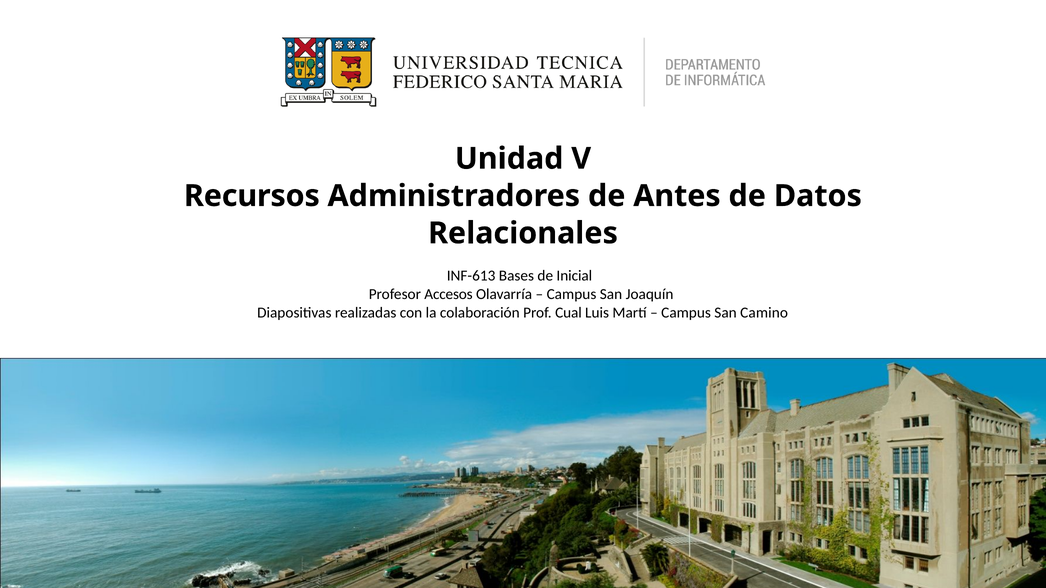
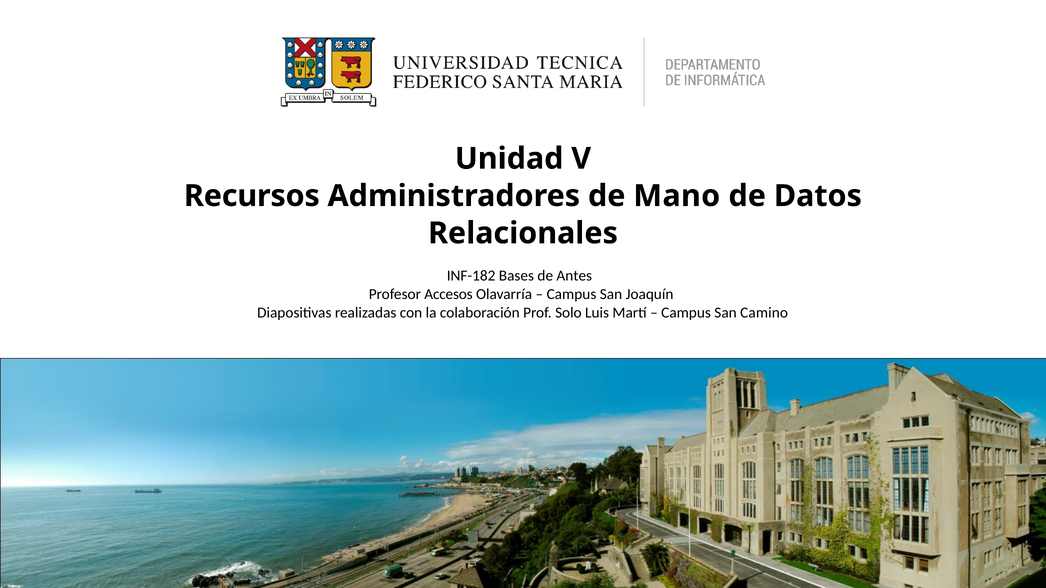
Antes: Antes -> Mano
INF-613: INF-613 -> INF-182
Inicial: Inicial -> Antes
Cual: Cual -> Solo
